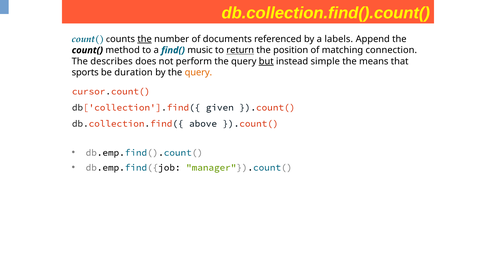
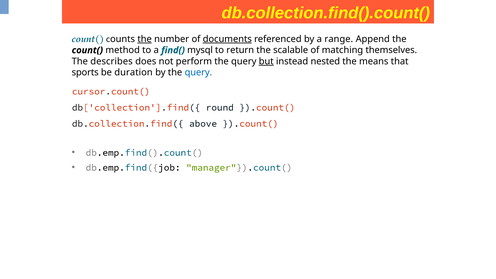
documents underline: none -> present
labels: labels -> range
music: music -> mysql
return underline: present -> none
position: position -> scalable
connection: connection -> themselves
simple: simple -> nested
query at (198, 73) colour: orange -> blue
given: given -> round
